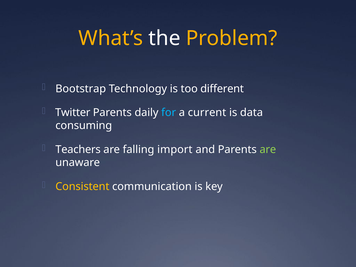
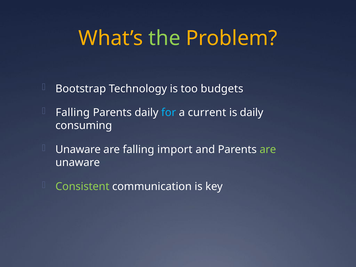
the colour: white -> light green
different: different -> budgets
Twitter at (73, 113): Twitter -> Falling
is data: data -> daily
Teachers at (78, 150): Teachers -> Unaware
Consistent colour: yellow -> light green
